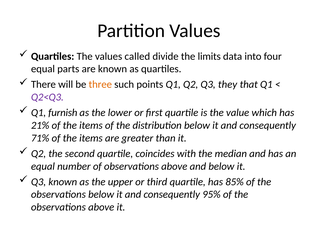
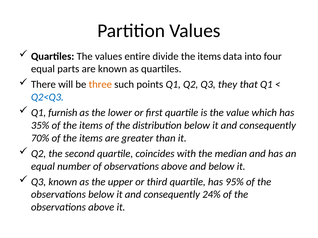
called: called -> entire
divide the limits: limits -> items
Q2<Q3 colour: purple -> blue
21%: 21% -> 35%
71%: 71% -> 70%
85%: 85% -> 95%
95%: 95% -> 24%
